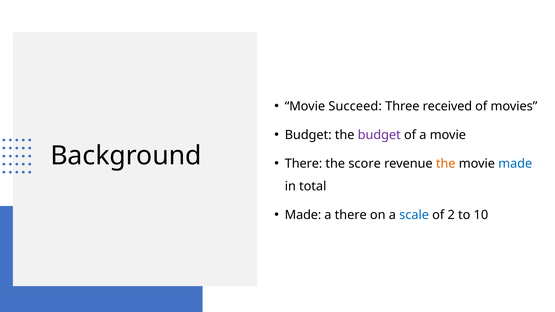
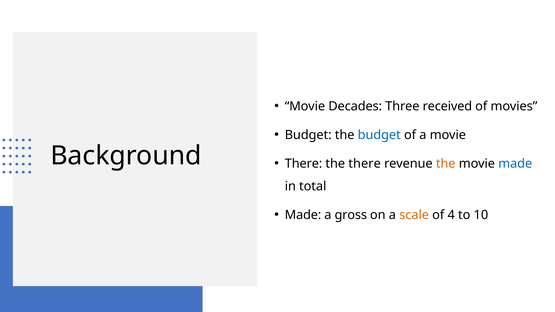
Succeed: Succeed -> Decades
budget at (379, 135) colour: purple -> blue
the score: score -> there
a there: there -> gross
scale colour: blue -> orange
2: 2 -> 4
